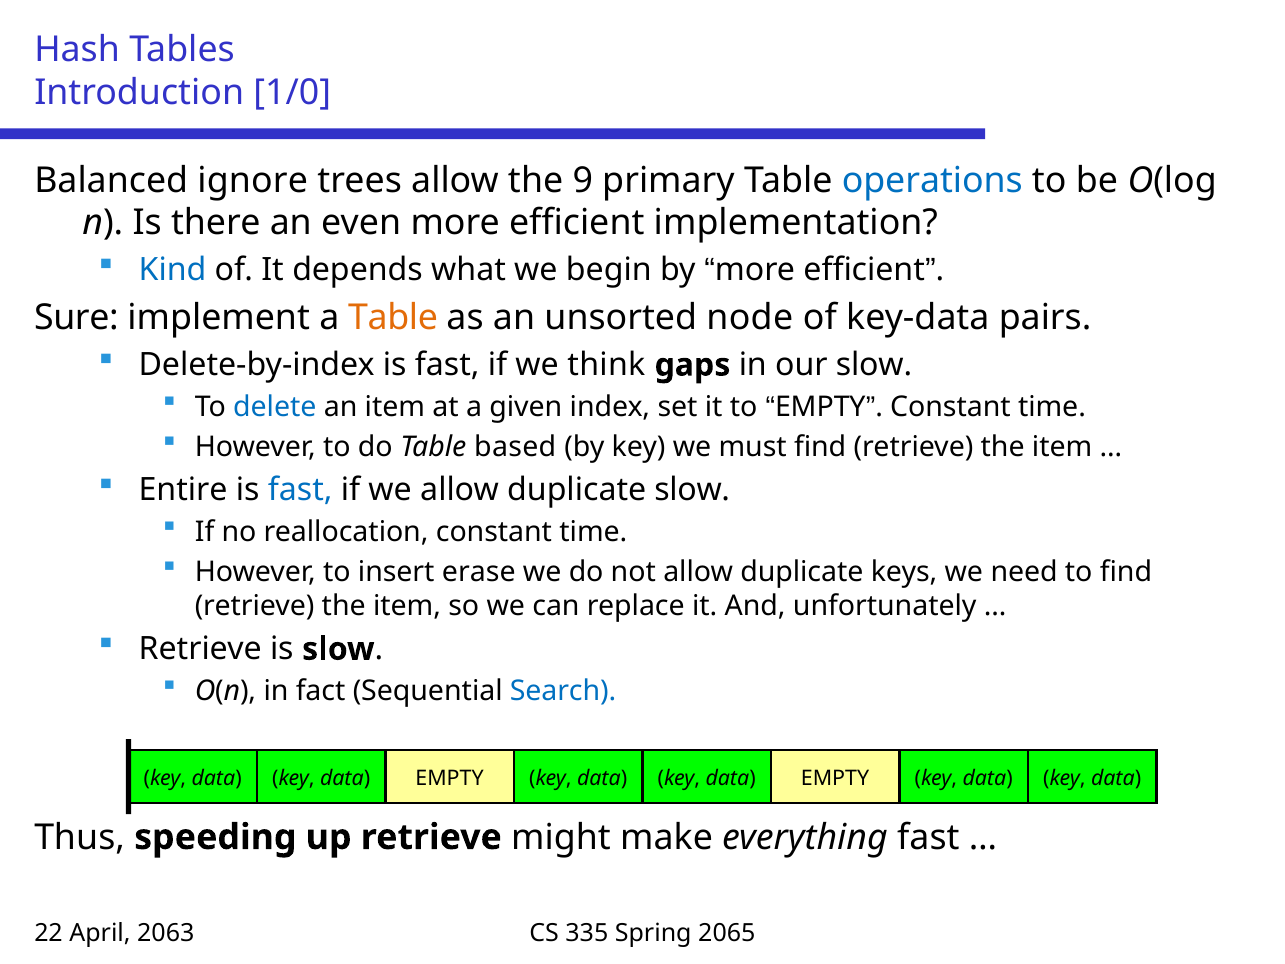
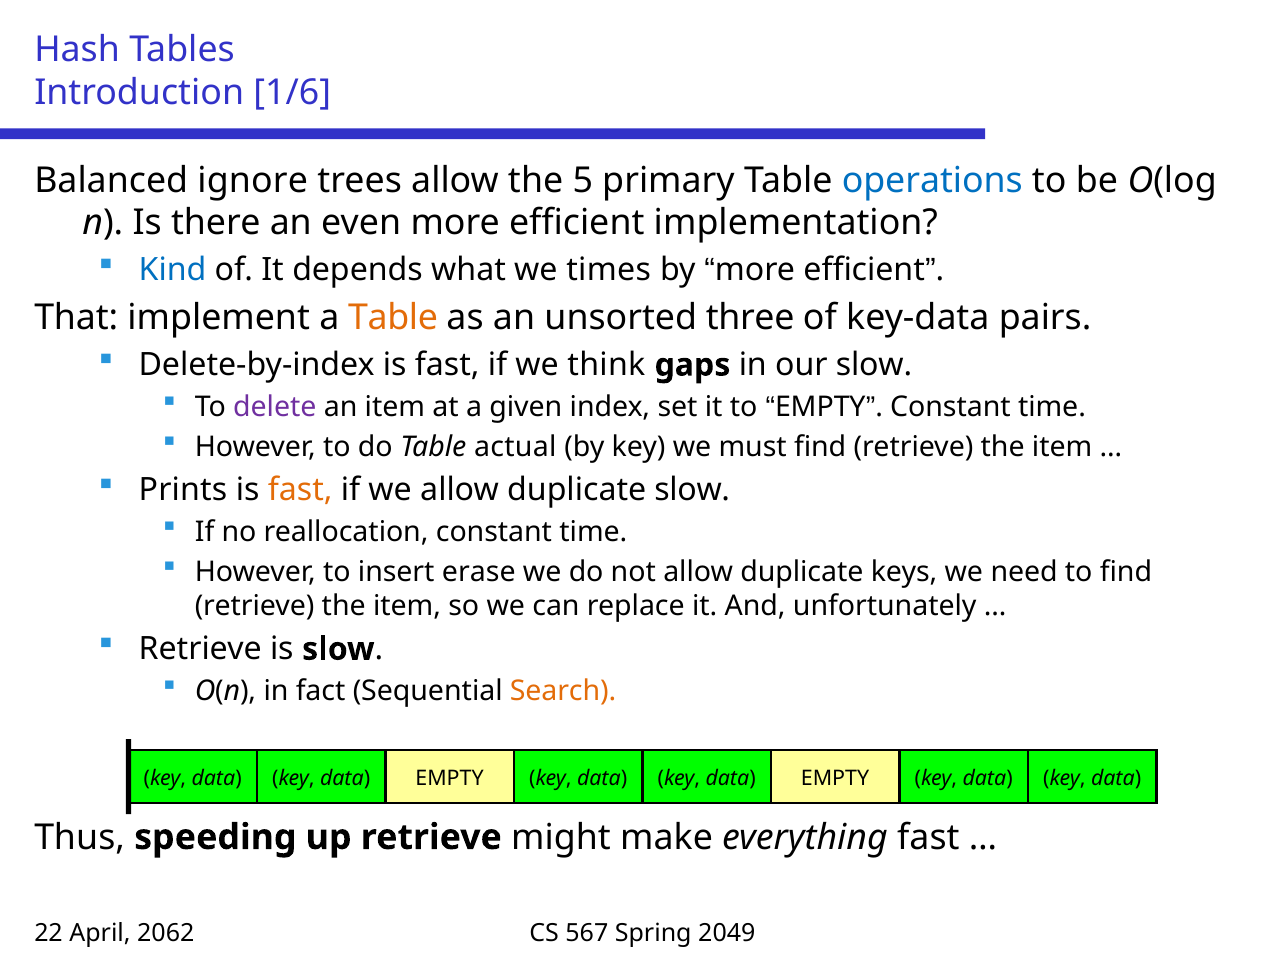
1/0: 1/0 -> 1/6
9: 9 -> 5
begin: begin -> times
Sure: Sure -> That
node: node -> three
delete colour: blue -> purple
based: based -> actual
Entire: Entire -> Prints
fast at (300, 490) colour: blue -> orange
Search colour: blue -> orange
2063: 2063 -> 2062
335: 335 -> 567
2065: 2065 -> 2049
